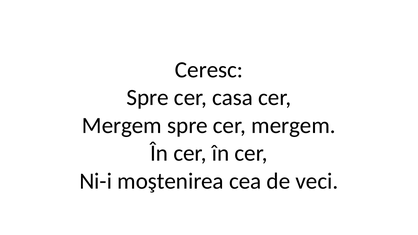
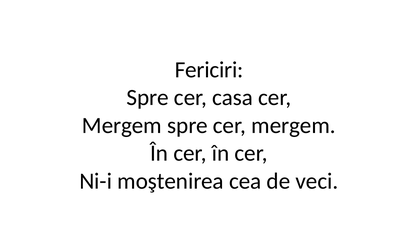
Ceresc: Ceresc -> Fericiri
